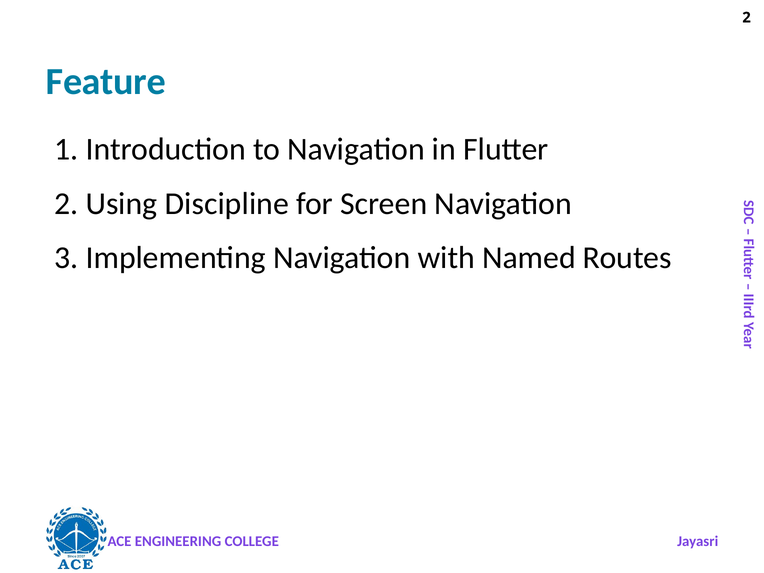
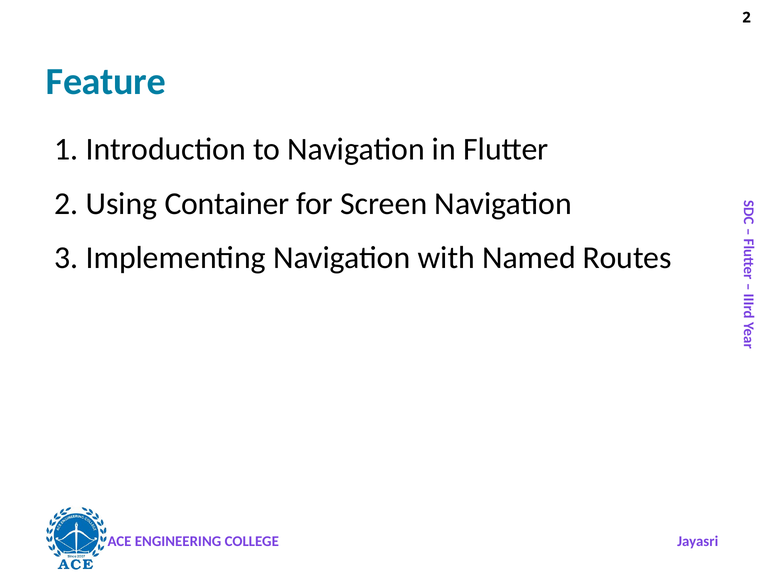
Discipline: Discipline -> Container
